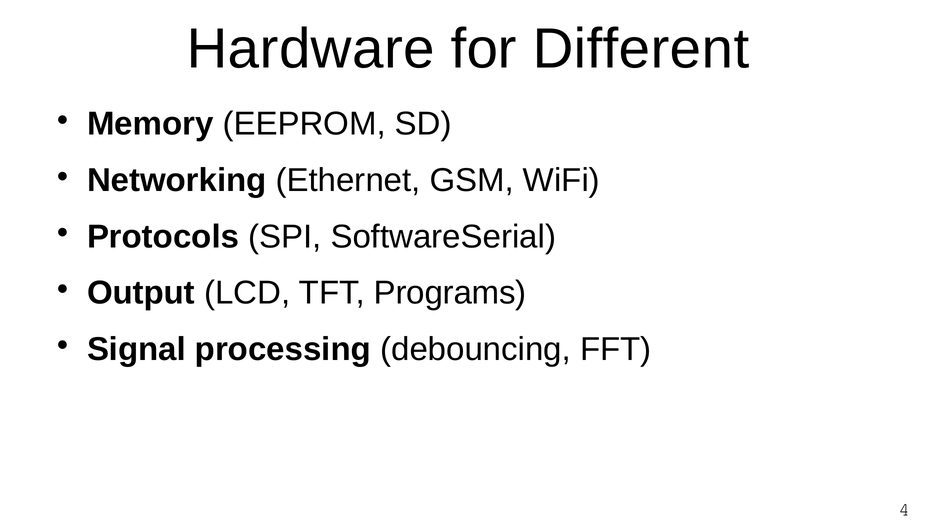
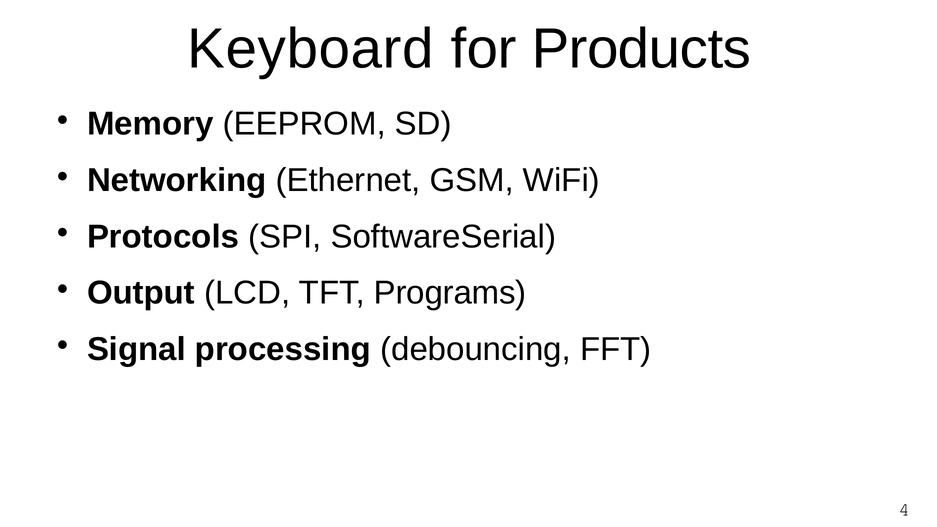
Hardware: Hardware -> Keyboard
Different: Different -> Products
